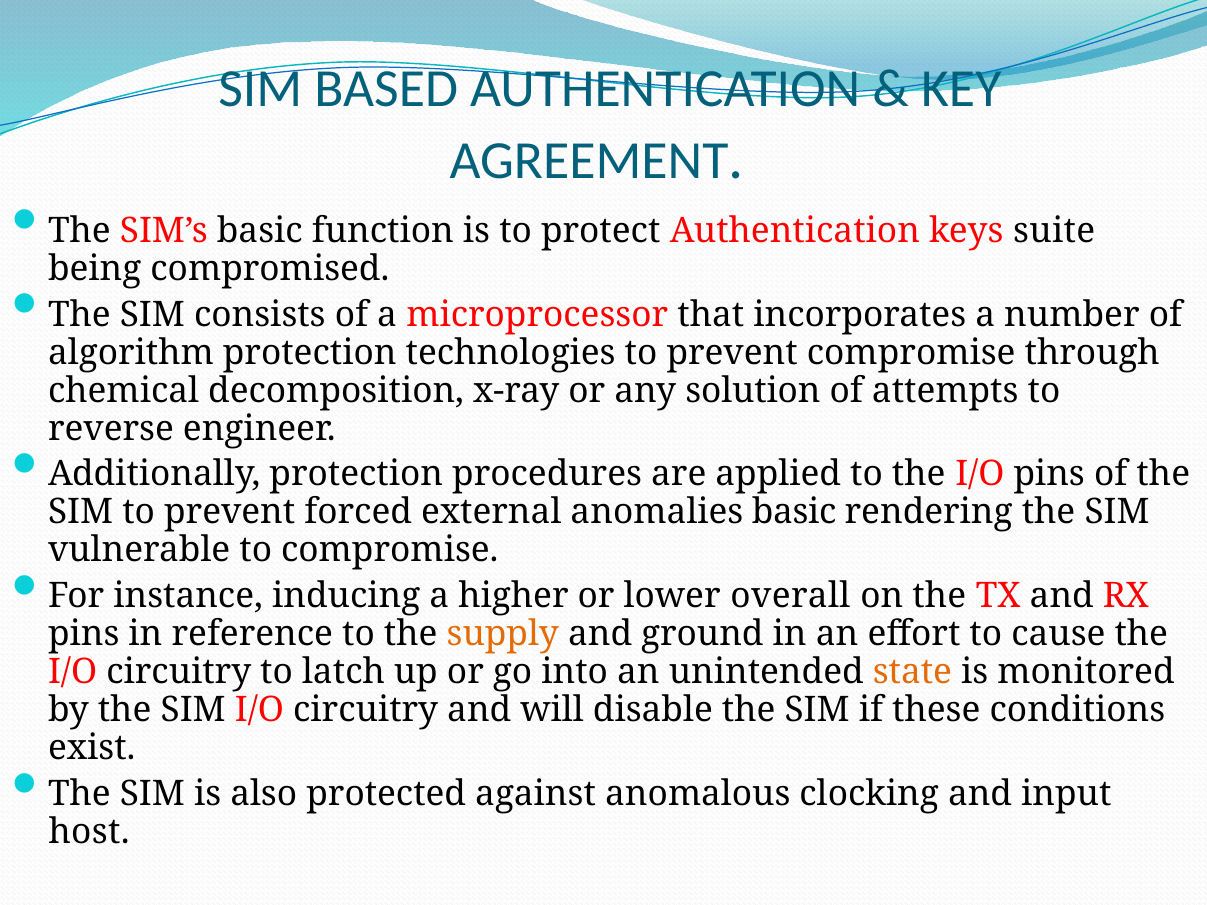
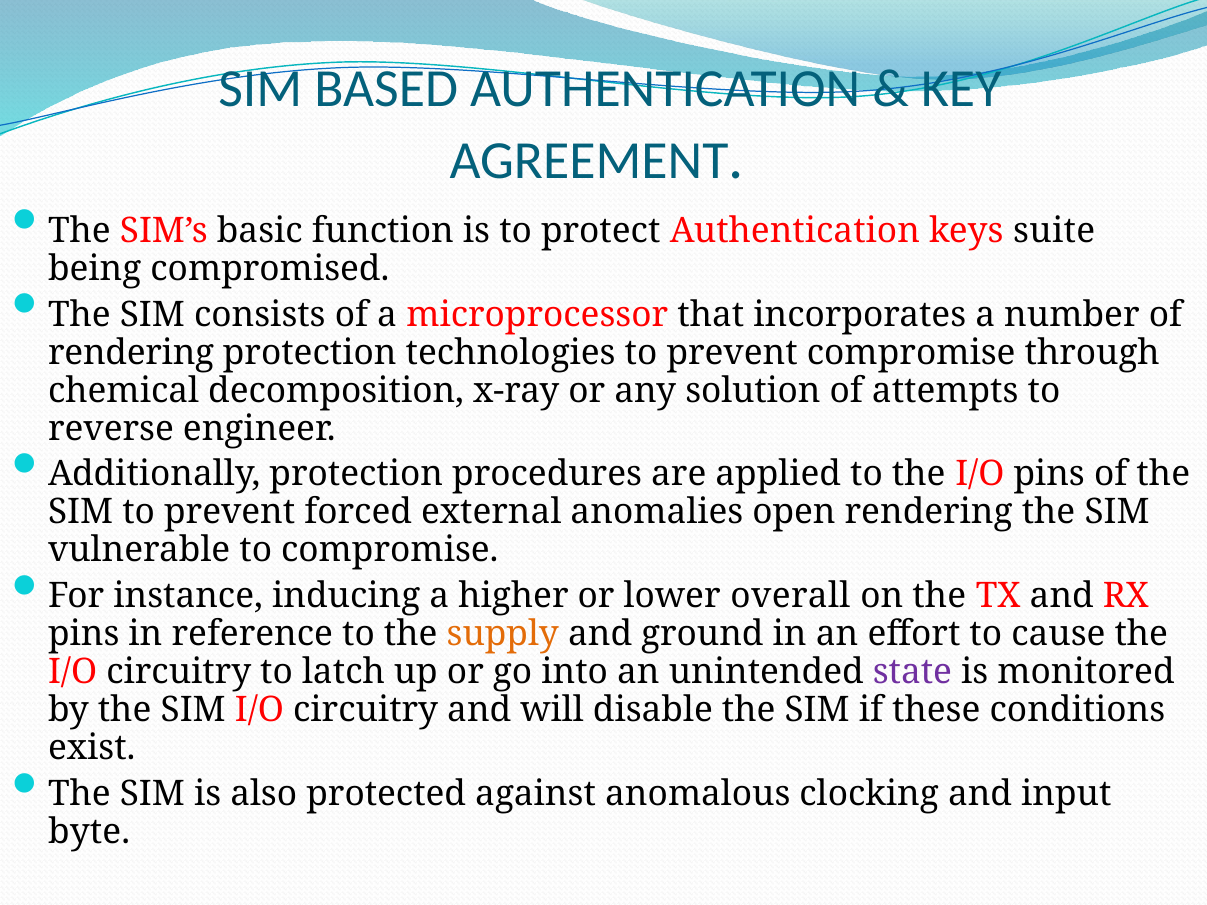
algorithm at (131, 353): algorithm -> rendering
anomalies basic: basic -> open
state colour: orange -> purple
host: host -> byte
